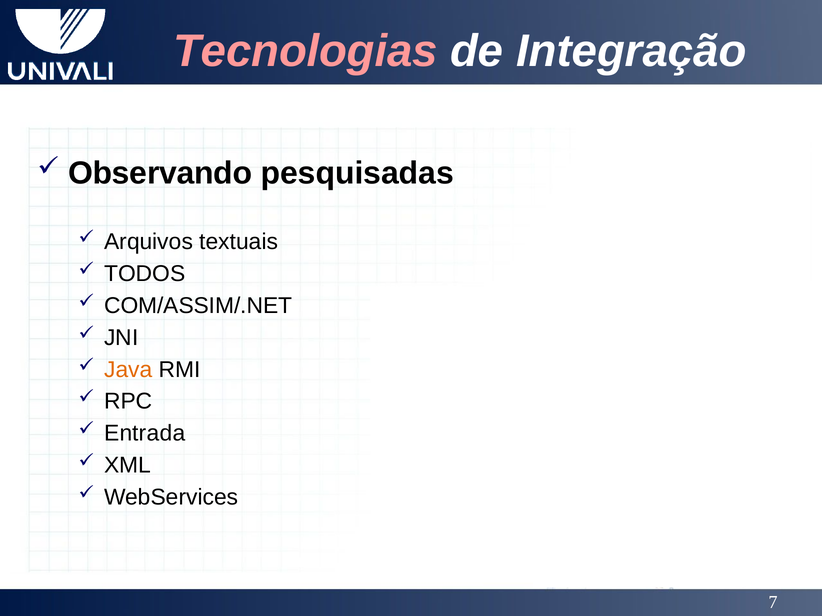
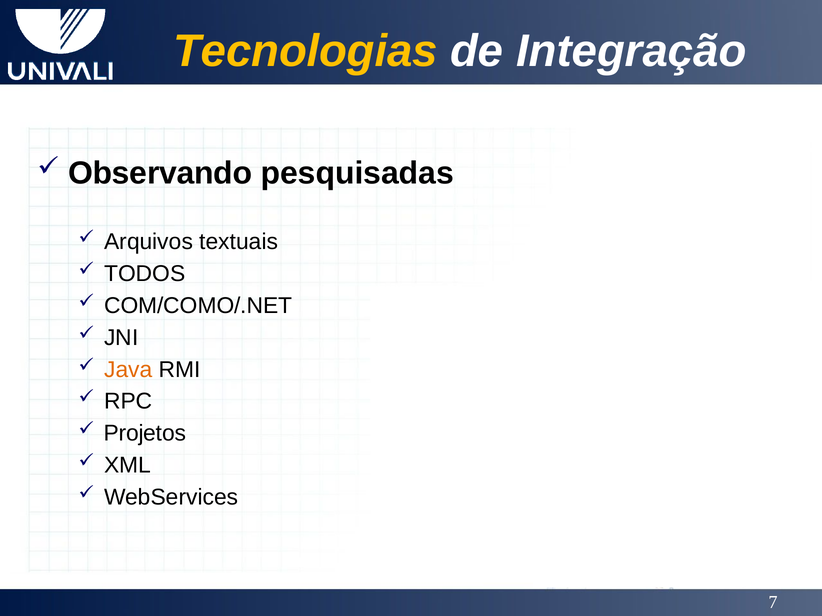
Tecnologias colour: pink -> yellow
COM/ASSIM/.NET: COM/ASSIM/.NET -> COM/COMO/.NET
Entrada: Entrada -> Projetos
